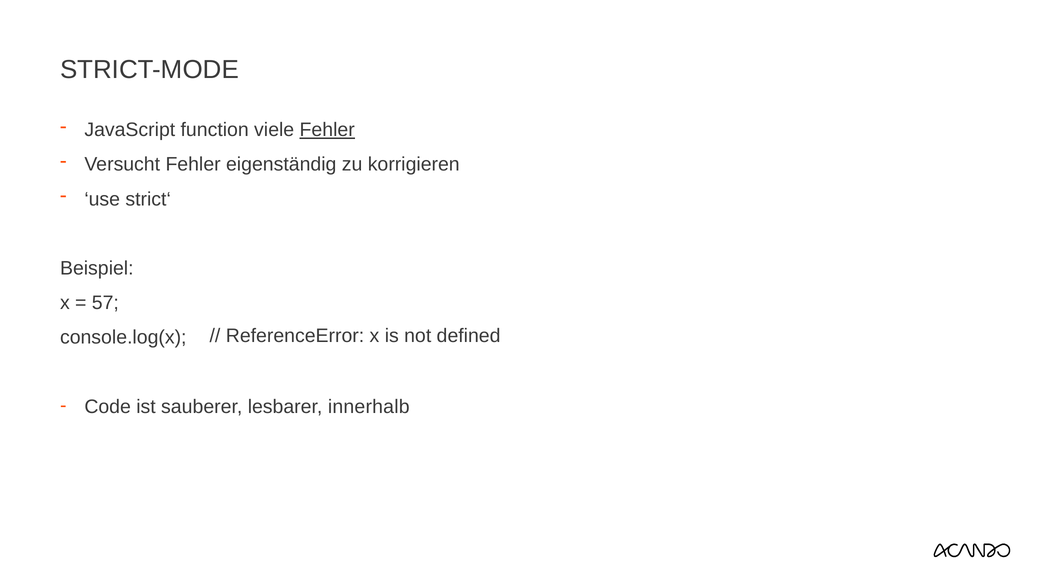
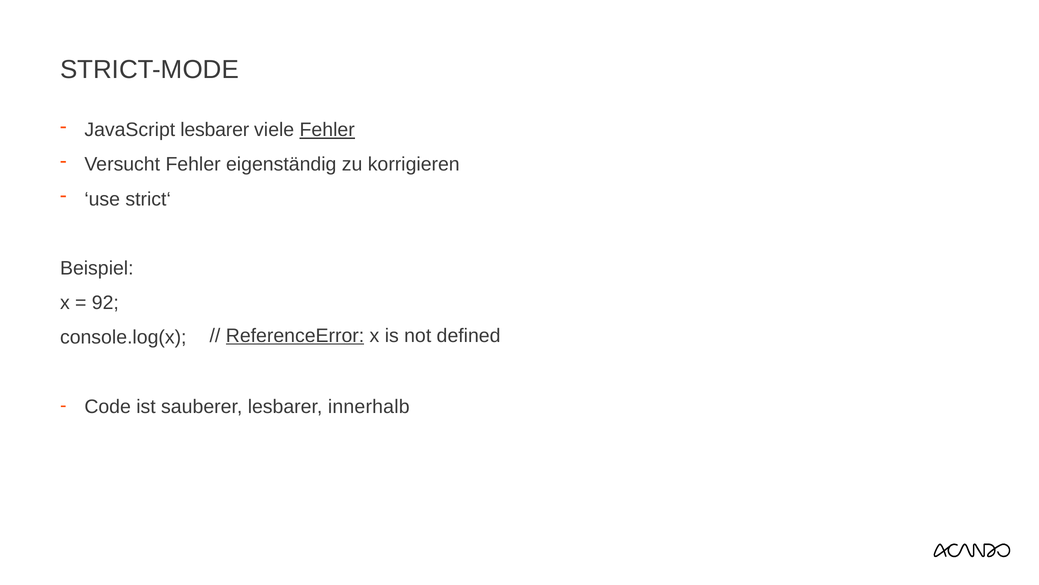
JavaScript function: function -> lesbarer
57: 57 -> 92
ReferenceError underline: none -> present
